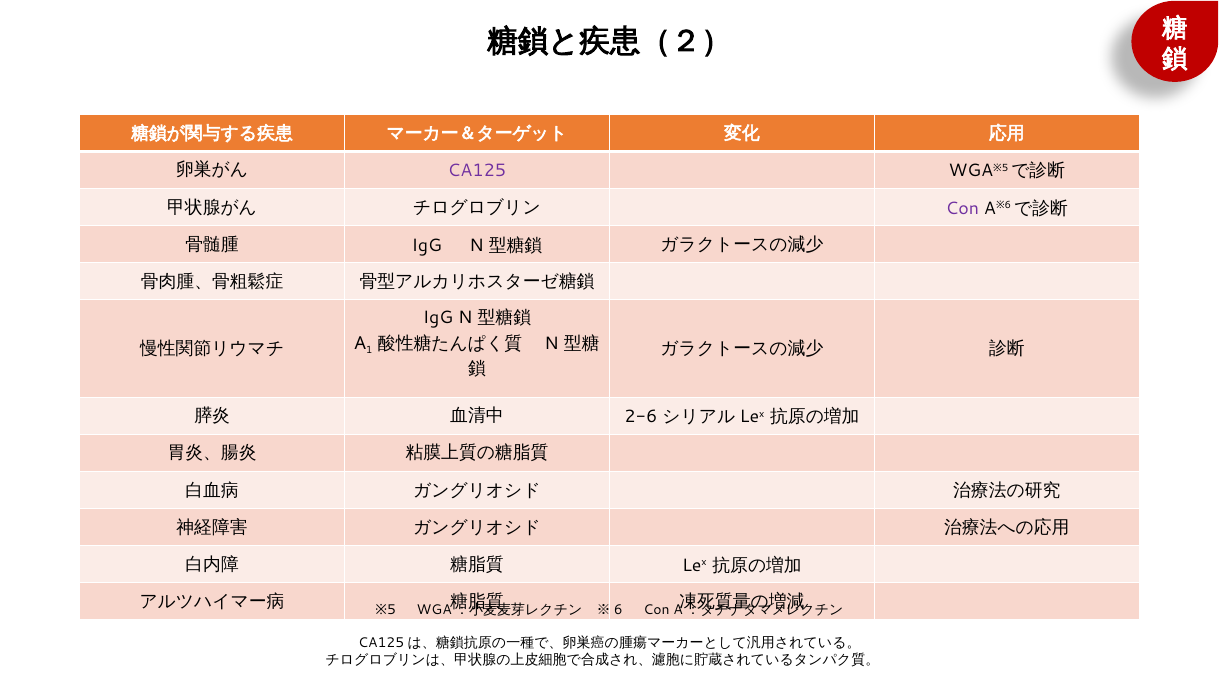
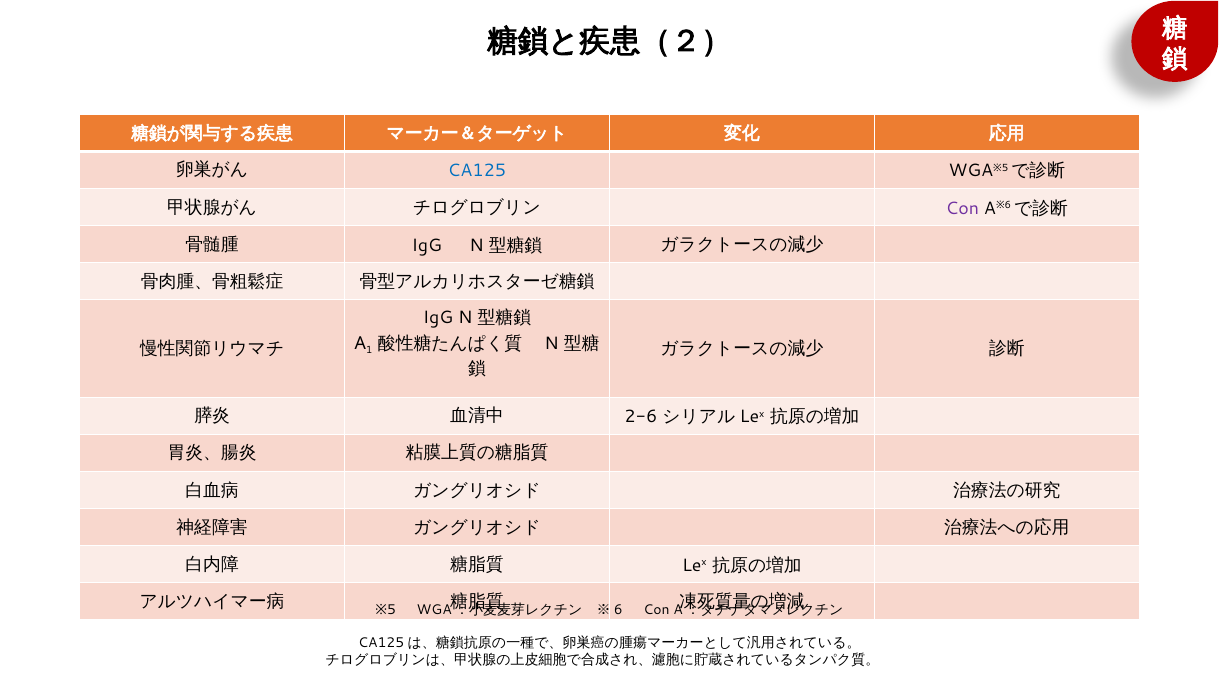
CA125 colour: purple -> blue
